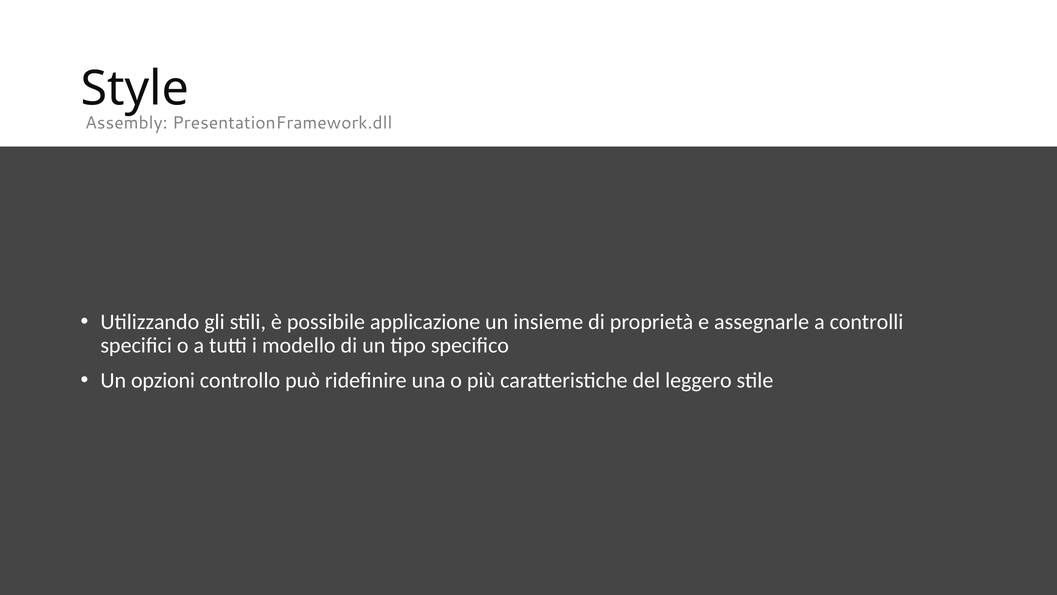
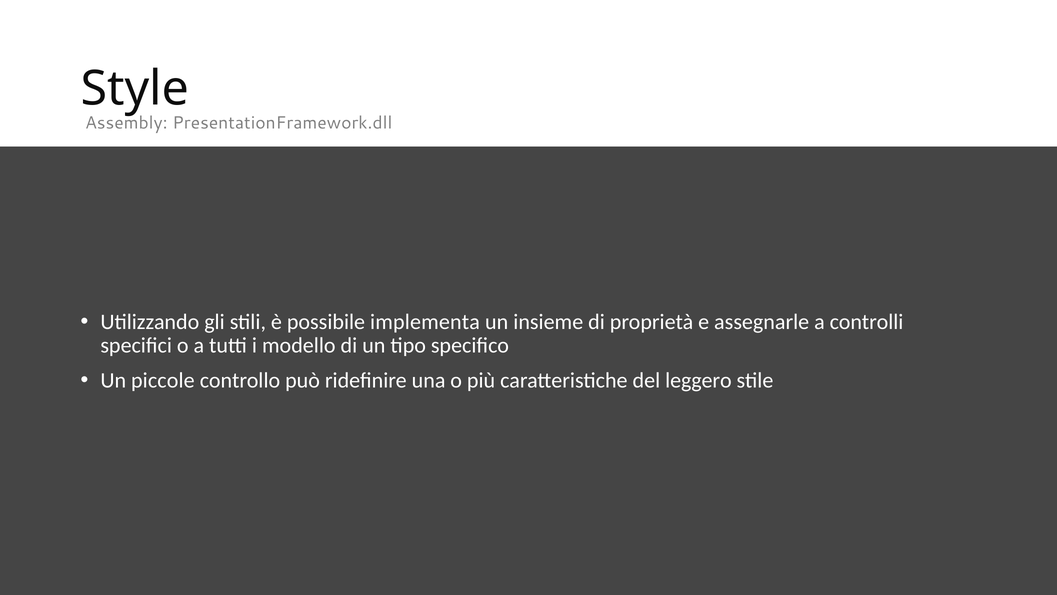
applicazione: applicazione -> implementa
opzioni: opzioni -> piccole
